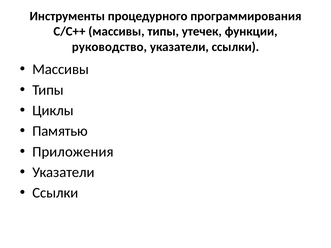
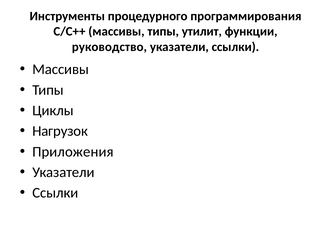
утечек: утечек -> утилит
Памятью: Памятью -> Нагрузок
